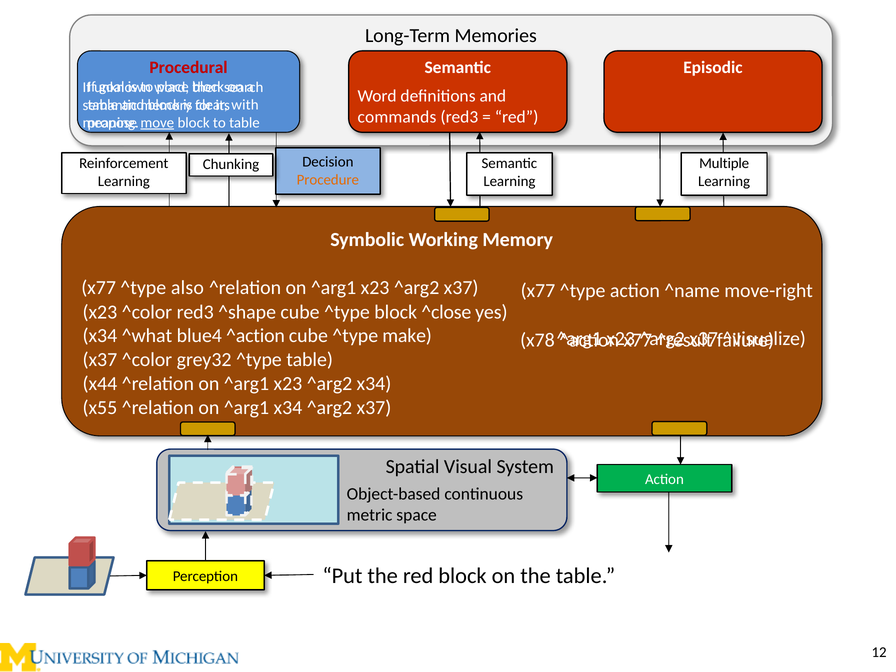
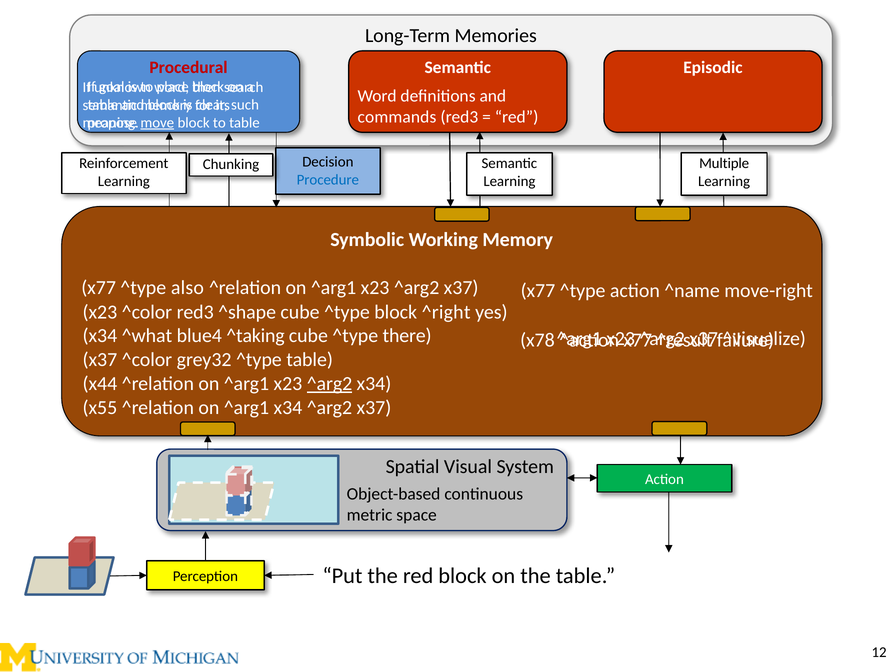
with: with -> such
Procedure colour: orange -> blue
^close: ^close -> ^right
blue4 ^action: ^action -> ^taking
make: make -> there
^arg2 at (330, 384) underline: none -> present
